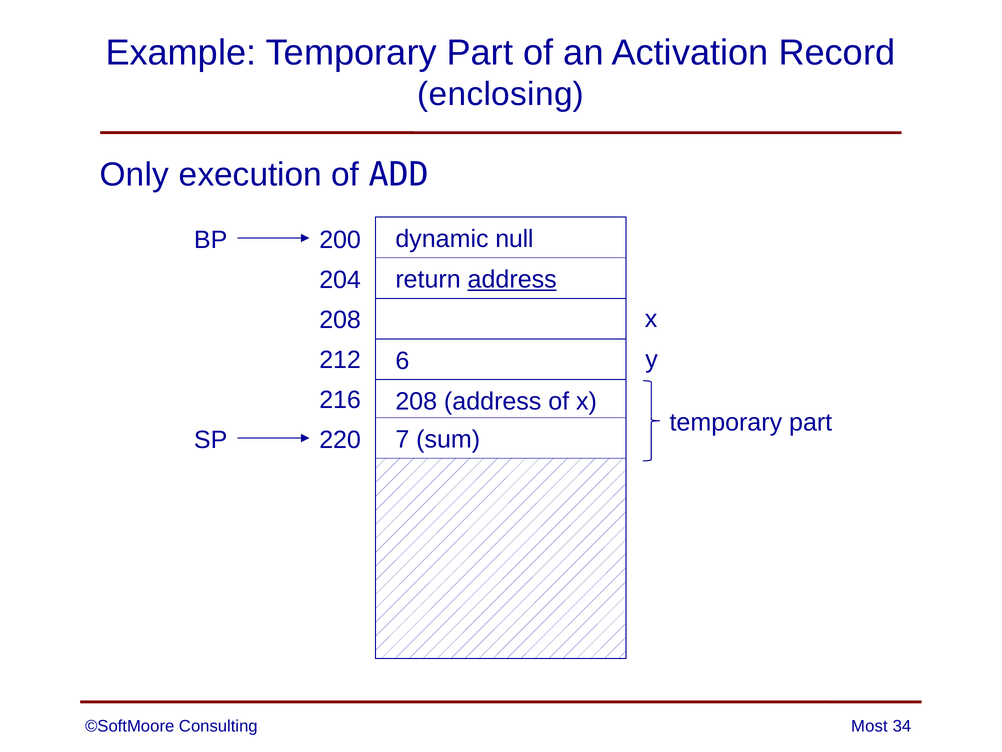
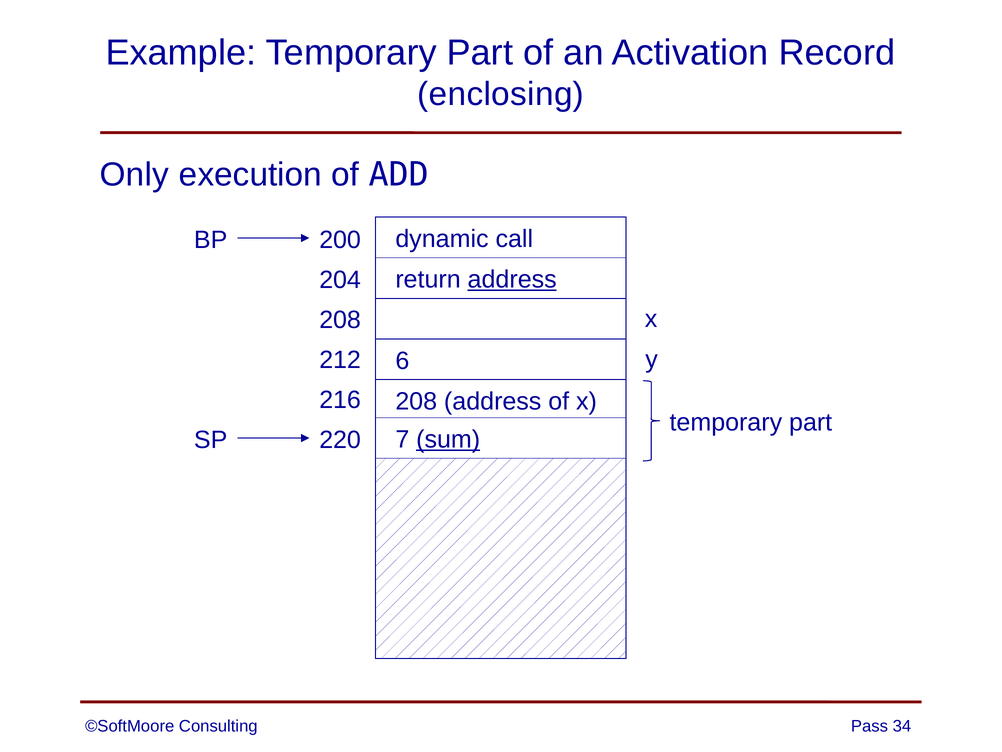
null: null -> call
sum underline: none -> present
Most: Most -> Pass
